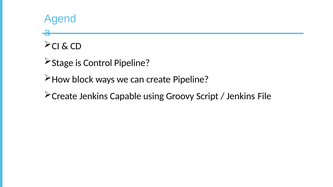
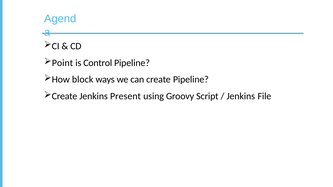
Stage: Stage -> Point
Capable: Capable -> Present
